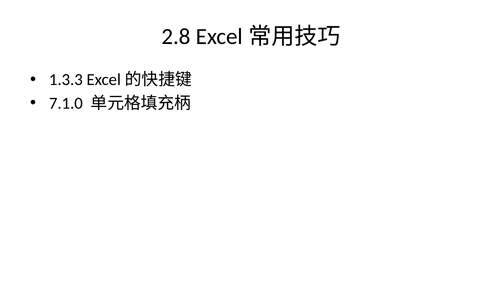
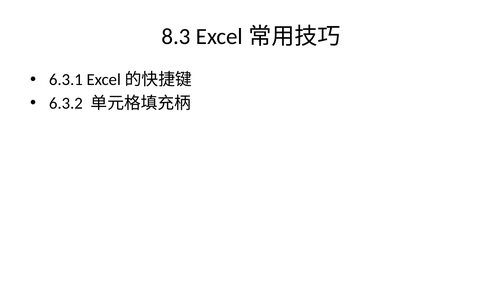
2.8: 2.8 -> 8.3
1.3.3: 1.3.3 -> 6.3.1
7.1.0: 7.1.0 -> 6.3.2
